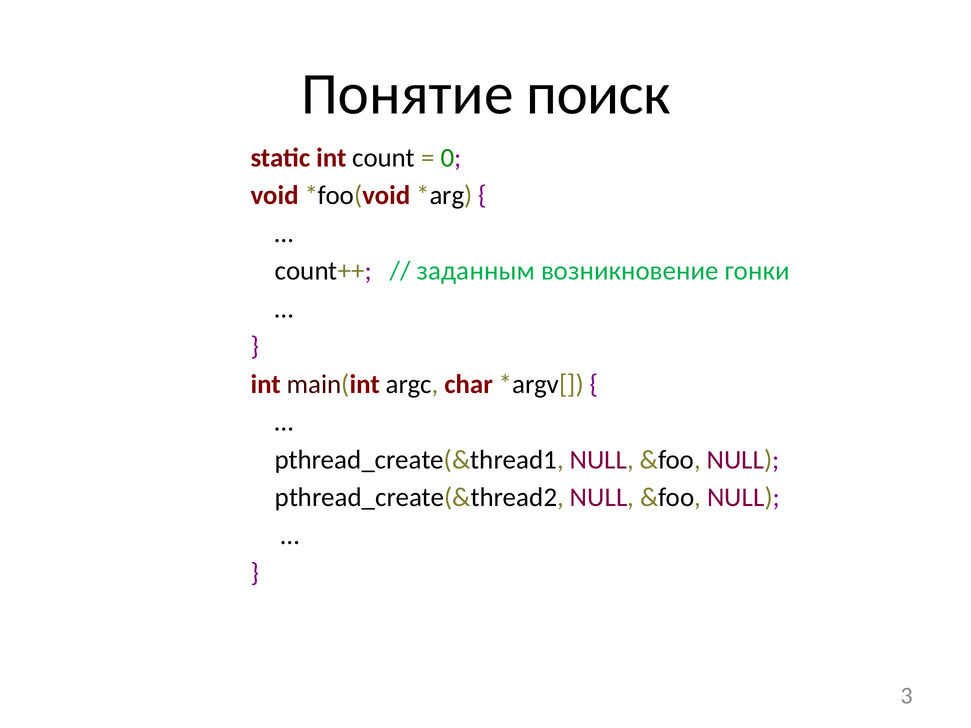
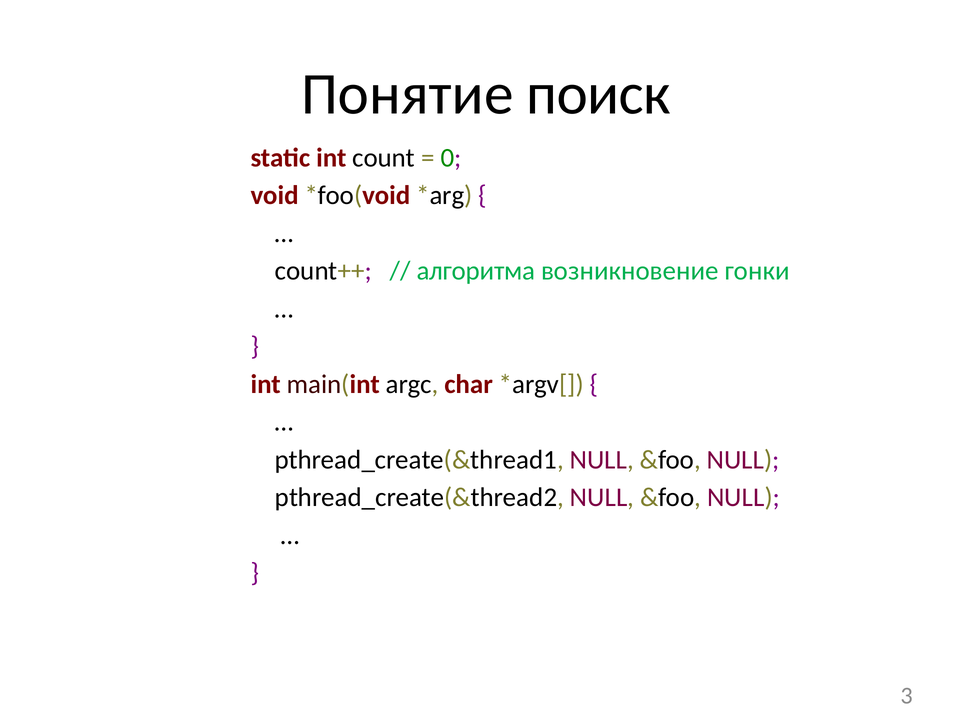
заданным: заданным -> алгоритма
